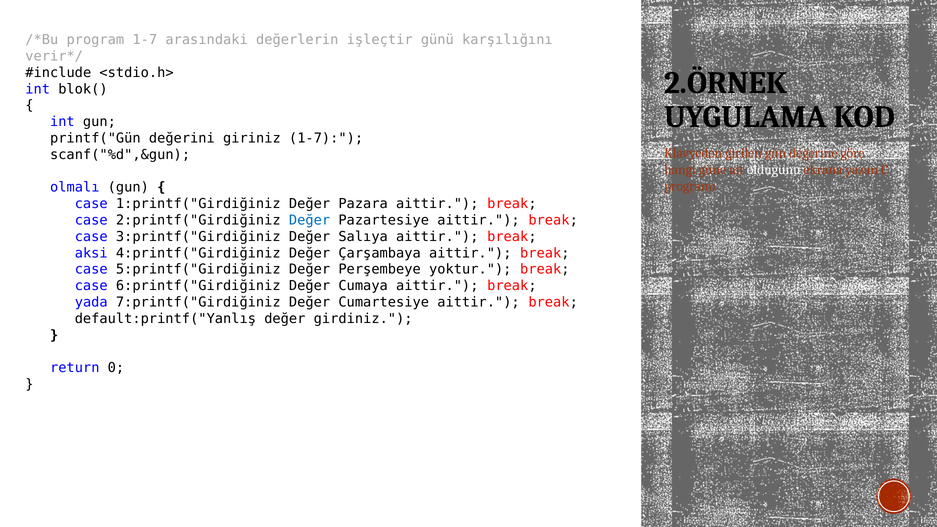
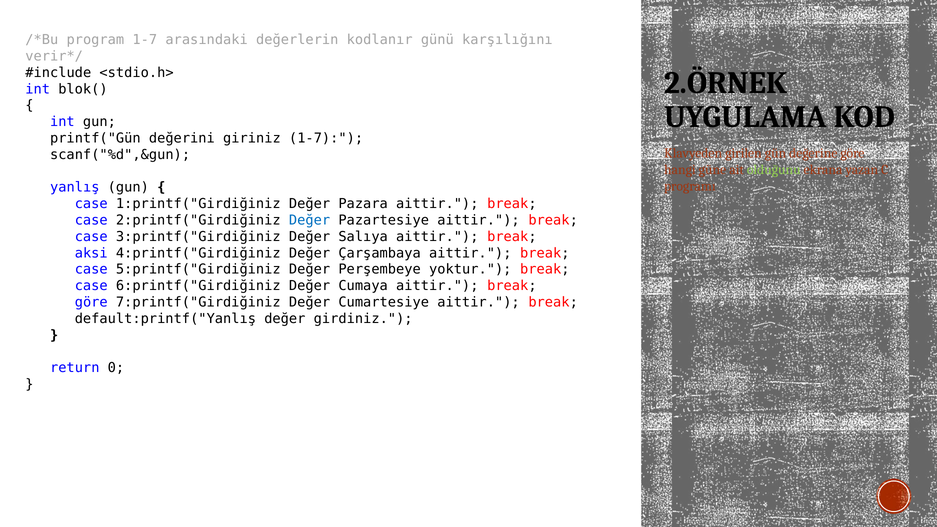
işleçtir: işleçtir -> kodlanır
olduğunu colour: white -> light green
olmalı: olmalı -> yanlış
yada at (91, 302): yada -> göre
